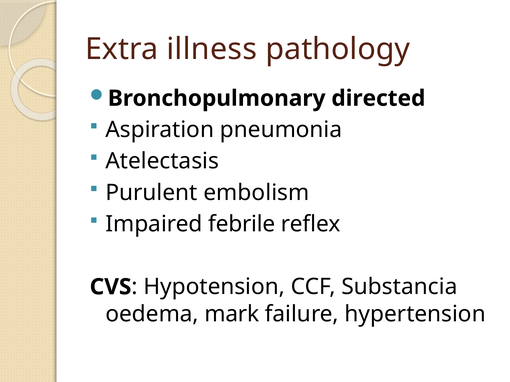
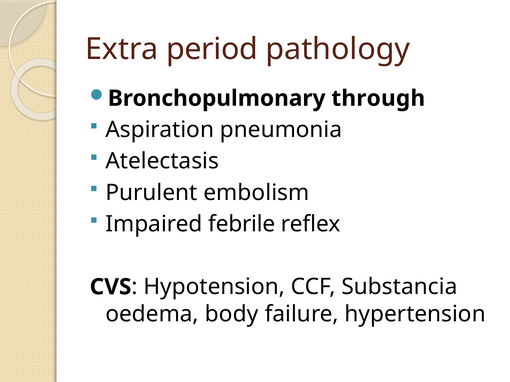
illness: illness -> period
directed: directed -> through
mark: mark -> body
